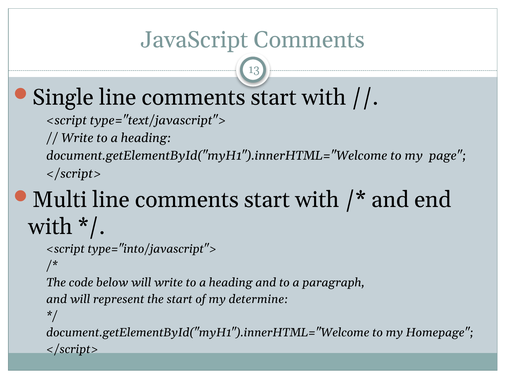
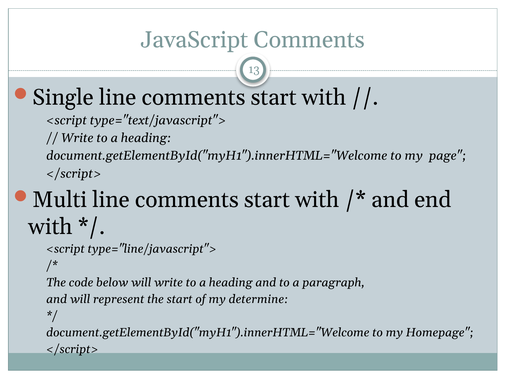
type="into/javascript">: type="into/javascript"> -> type="line/javascript">
